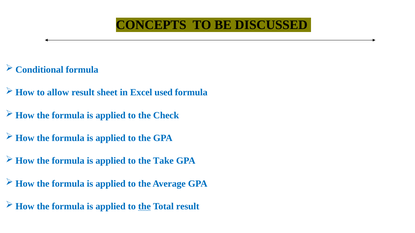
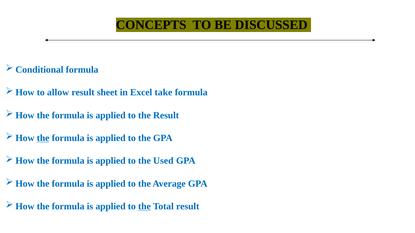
used: used -> take
the Check: Check -> Result
the at (43, 138) underline: none -> present
Take: Take -> Used
